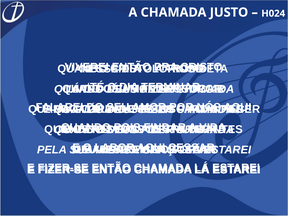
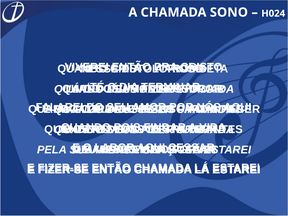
JUSTO: JUSTO -> SONO
